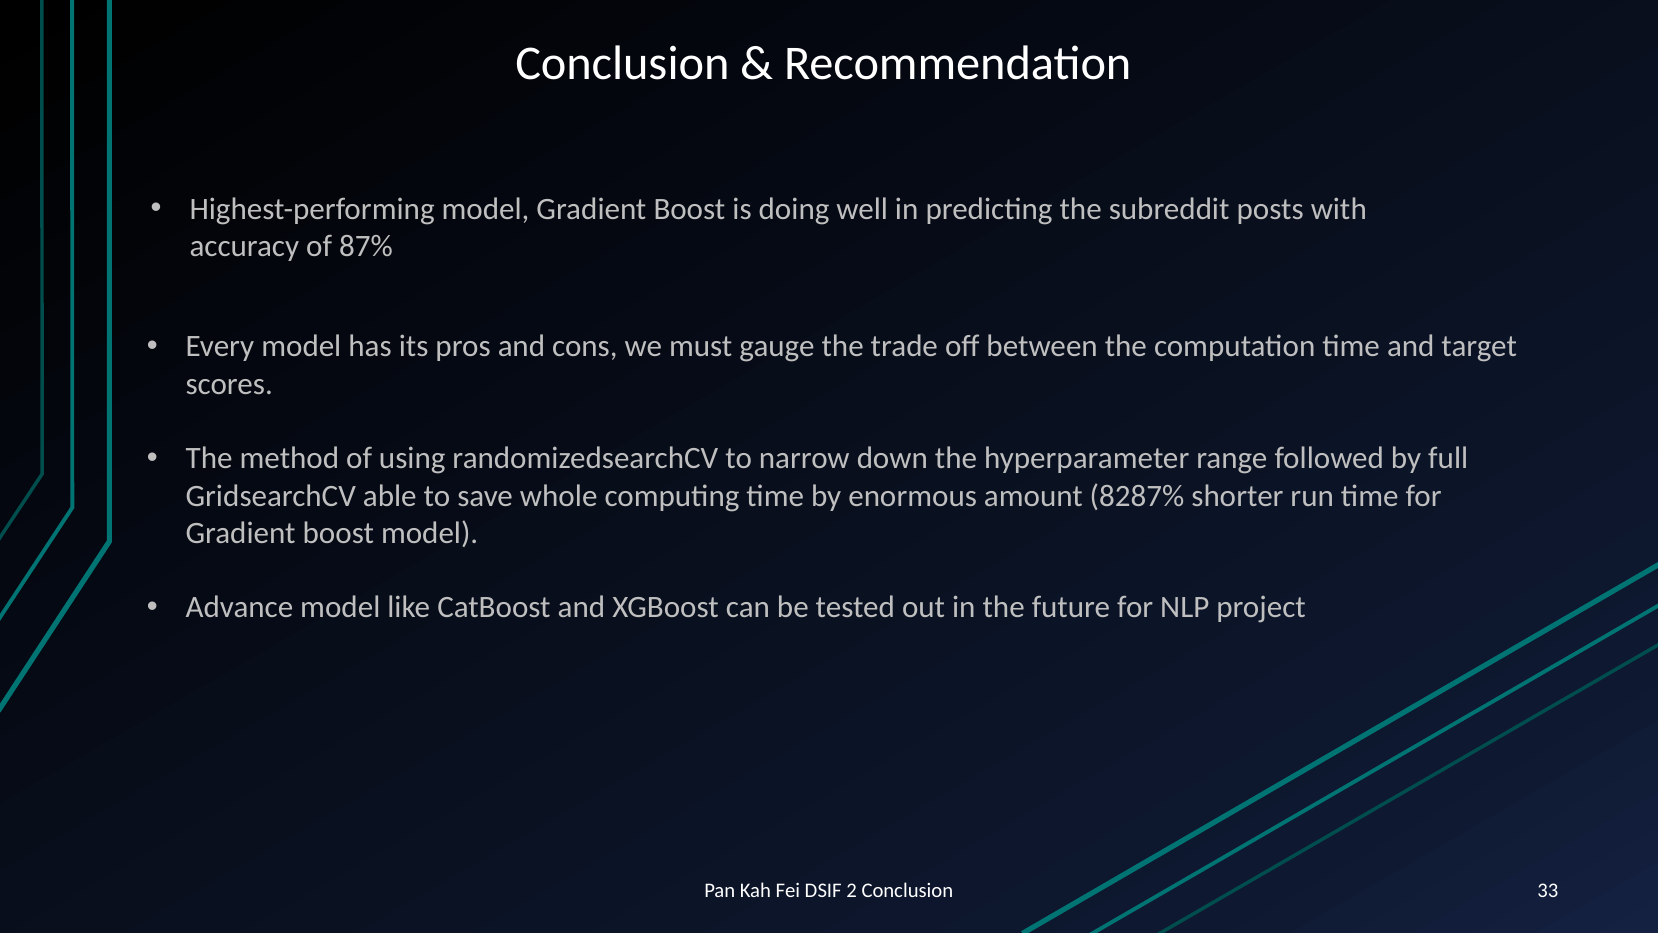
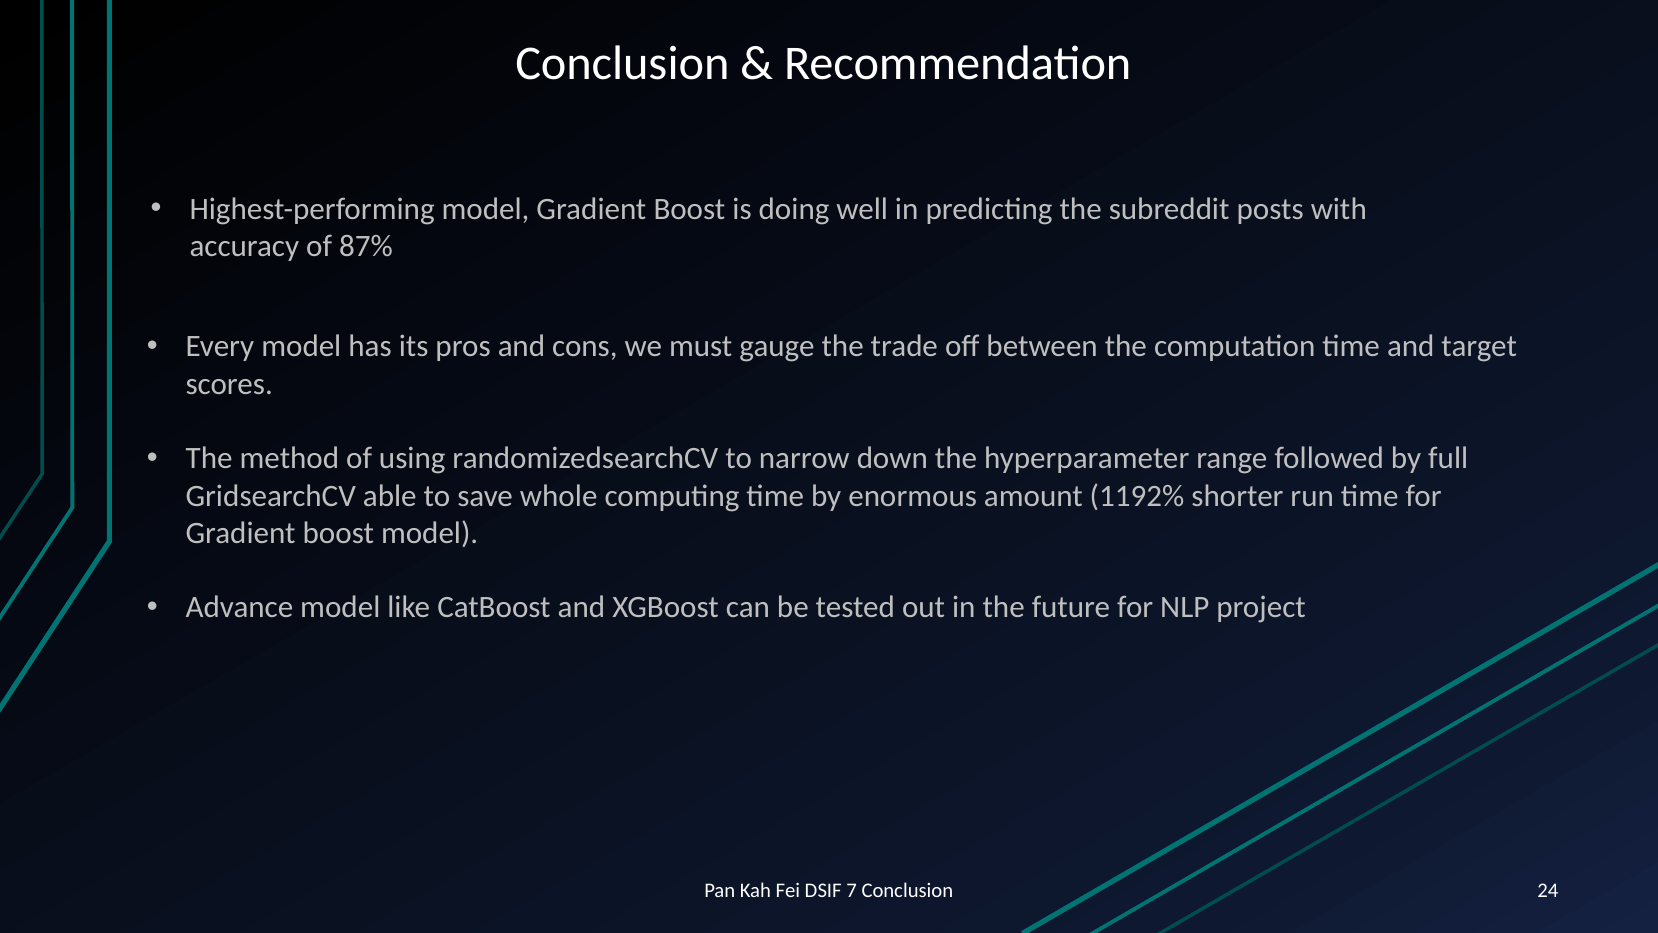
8287%: 8287% -> 1192%
2: 2 -> 7
33: 33 -> 24
